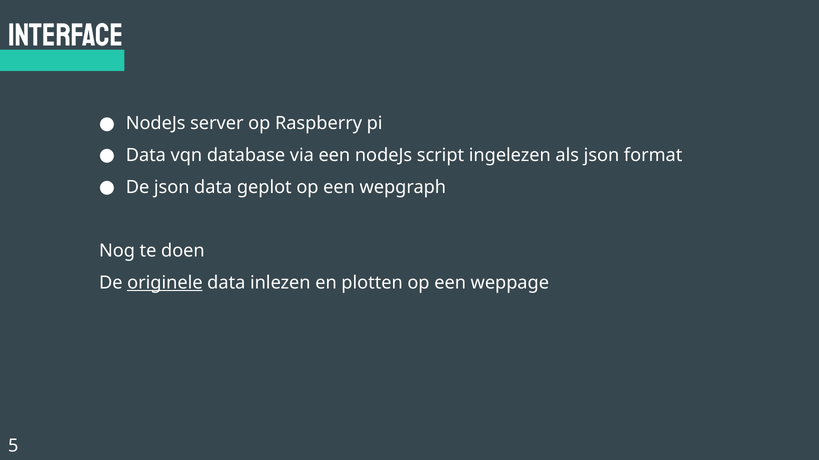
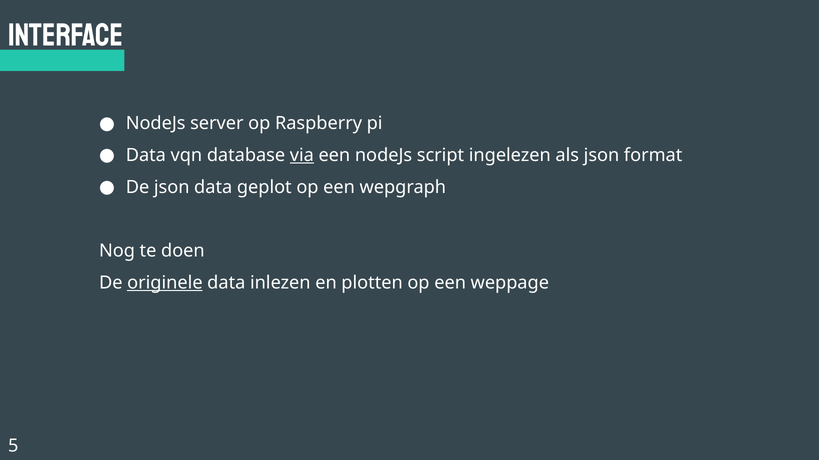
via underline: none -> present
